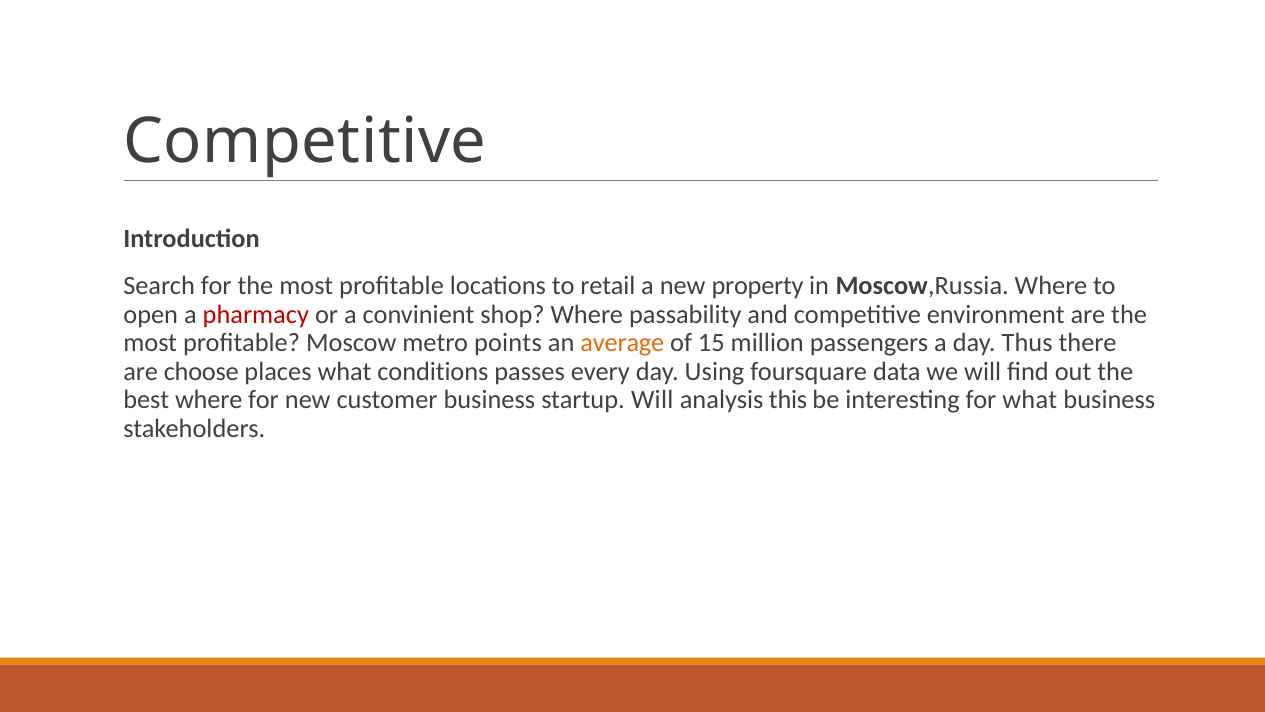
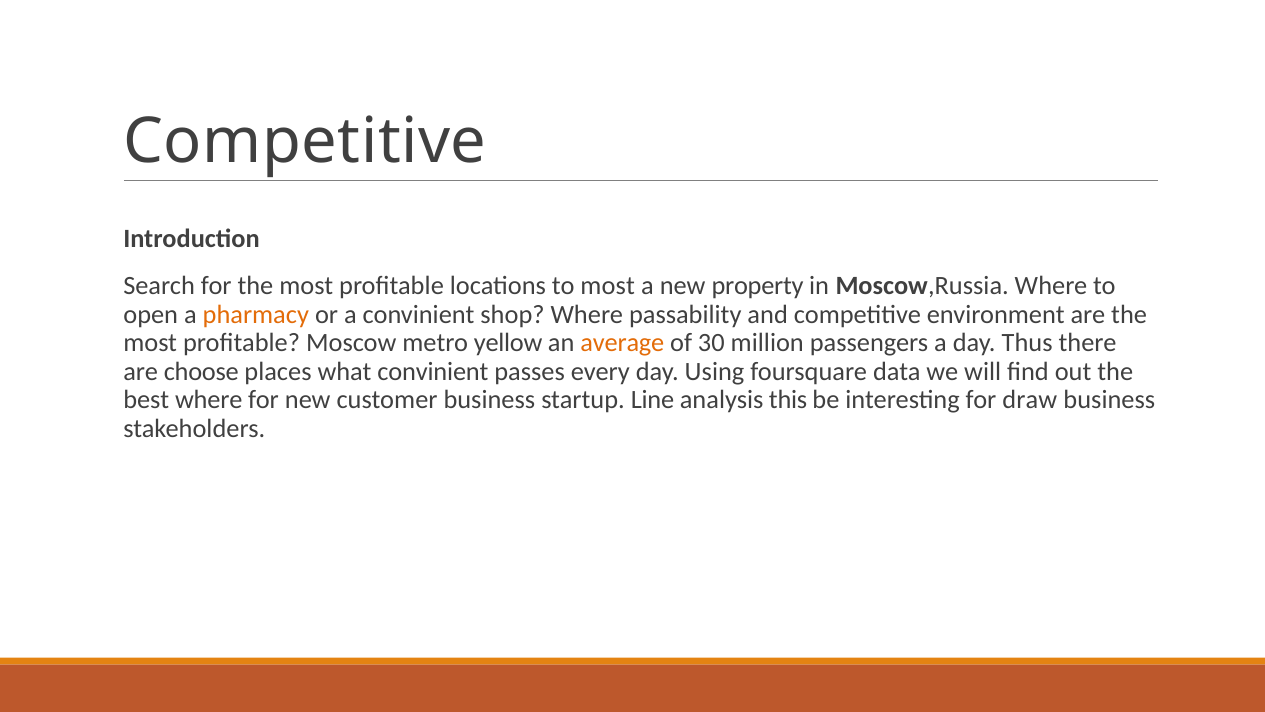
to retail: retail -> most
pharmacy colour: red -> orange
points: points -> yellow
15: 15 -> 30
what conditions: conditions -> convinient
startup Will: Will -> Line
for what: what -> draw
